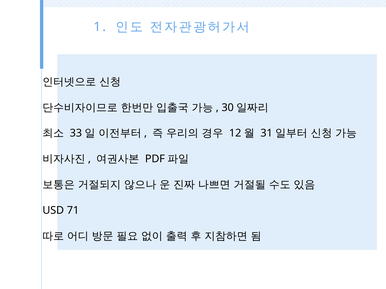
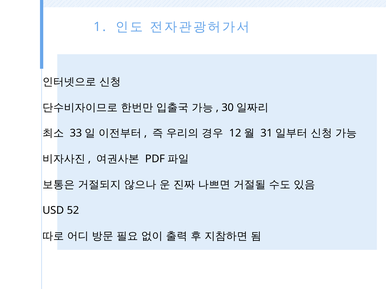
71: 71 -> 52
